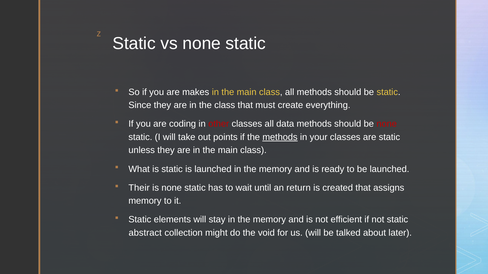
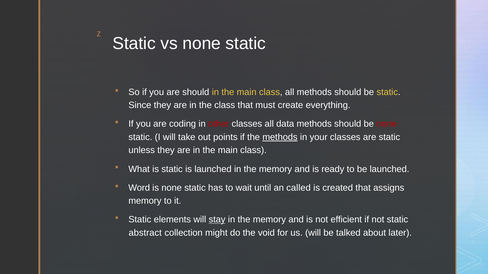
are makes: makes -> should
Their: Their -> Word
return: return -> called
stay underline: none -> present
